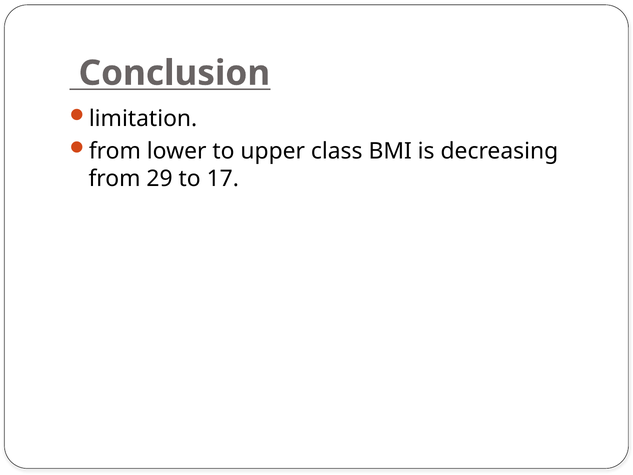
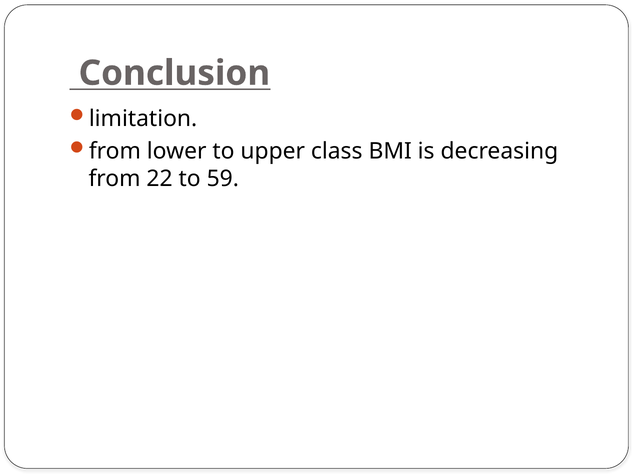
29: 29 -> 22
17: 17 -> 59
